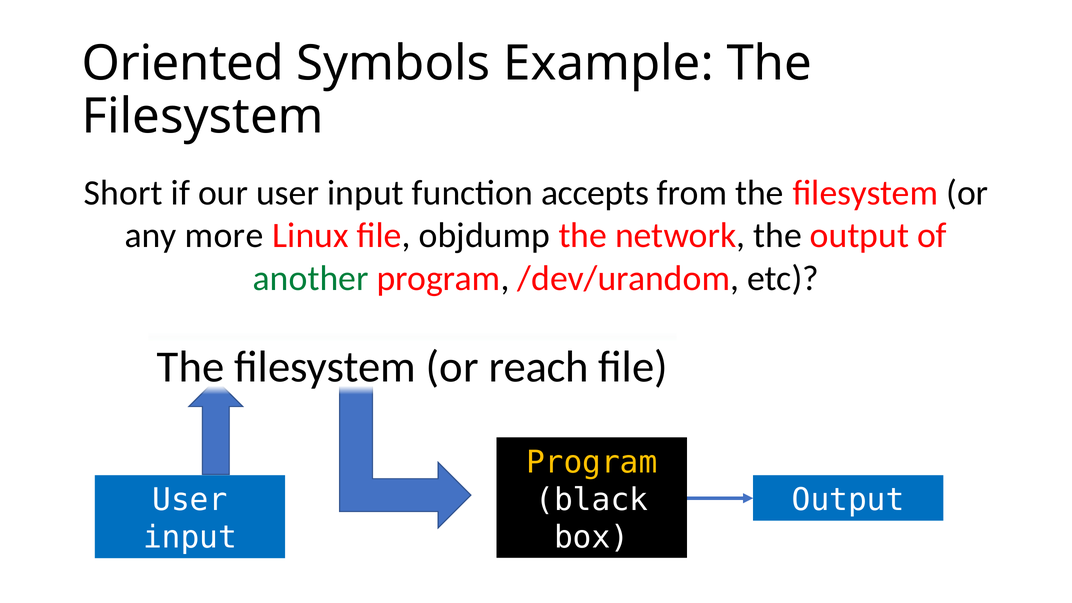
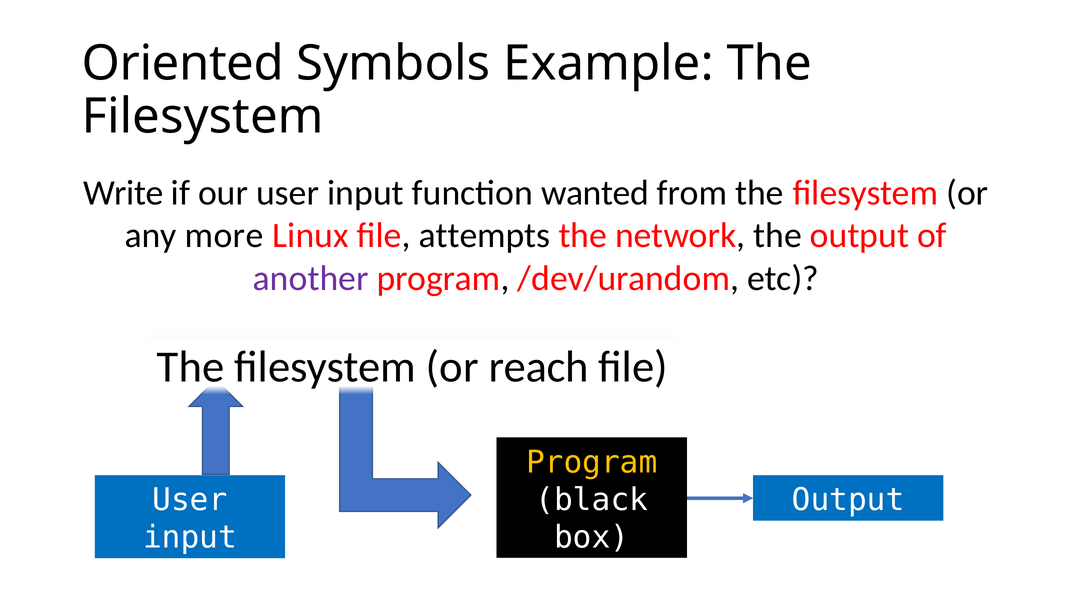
Short: Short -> Write
accepts: accepts -> wanted
objdump: objdump -> attempts
another colour: green -> purple
